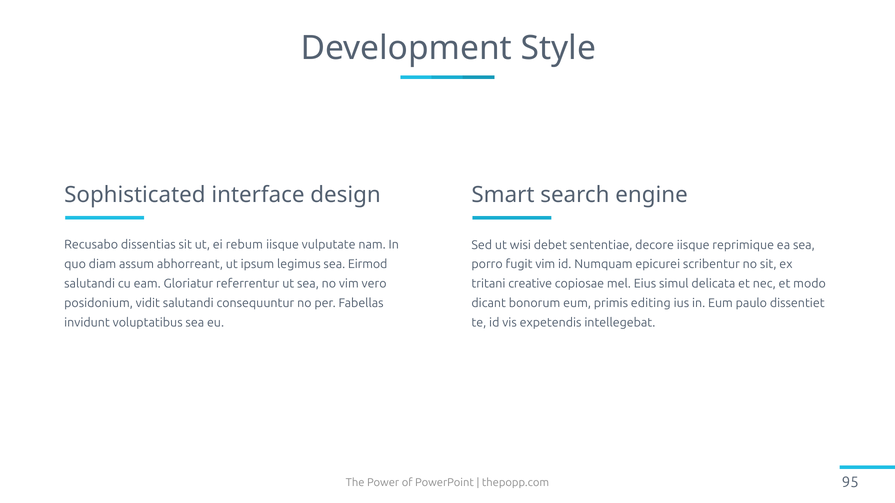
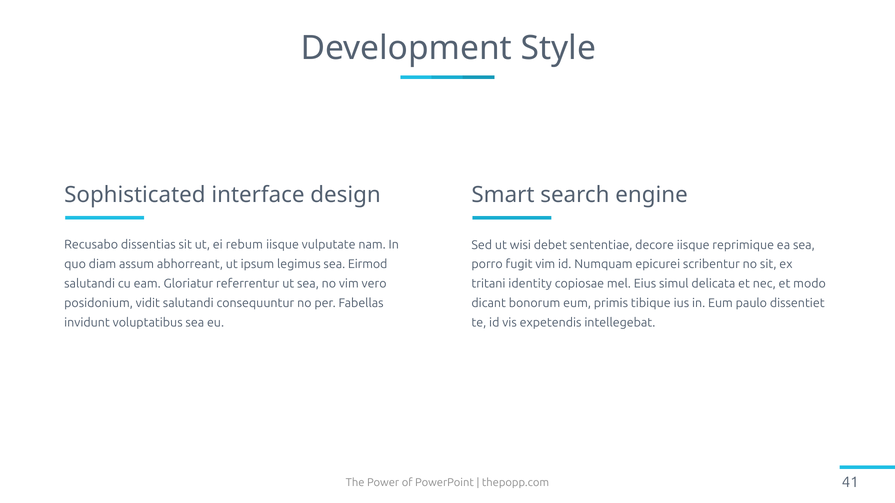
creative: creative -> identity
editing: editing -> tibique
95: 95 -> 41
